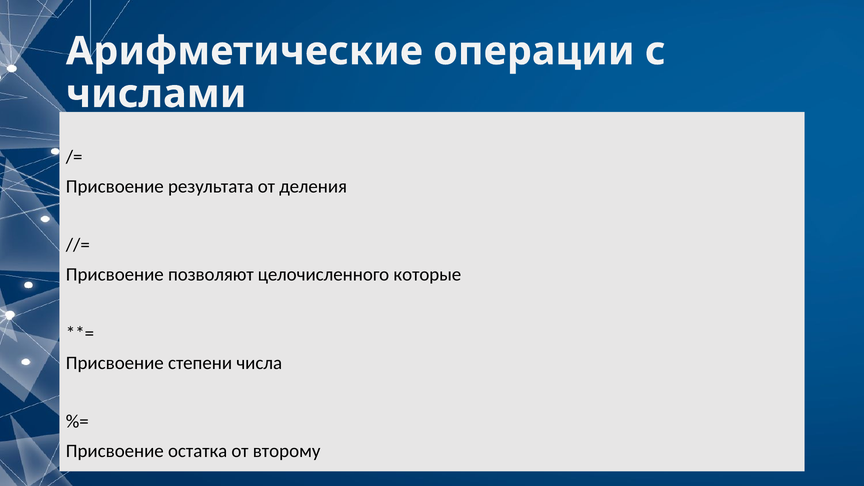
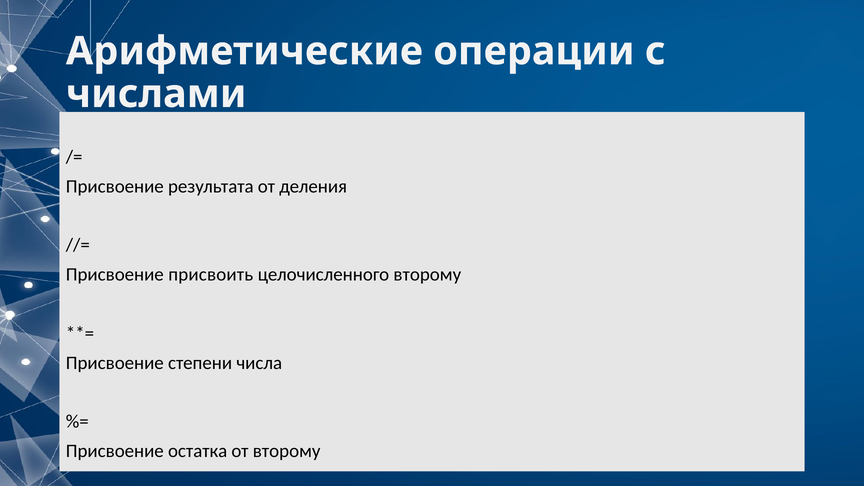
позволяют: позволяют -> присвоить
целочисленного которые: которые -> второму
